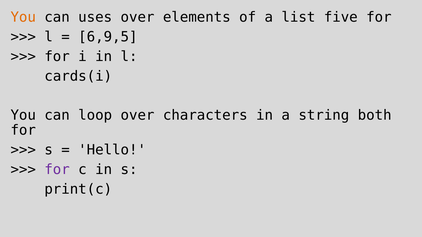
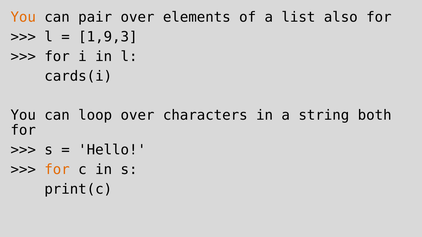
uses: uses -> pair
five: five -> also
6,9,5: 6,9,5 -> 1,9,3
for at (57, 170) colour: purple -> orange
